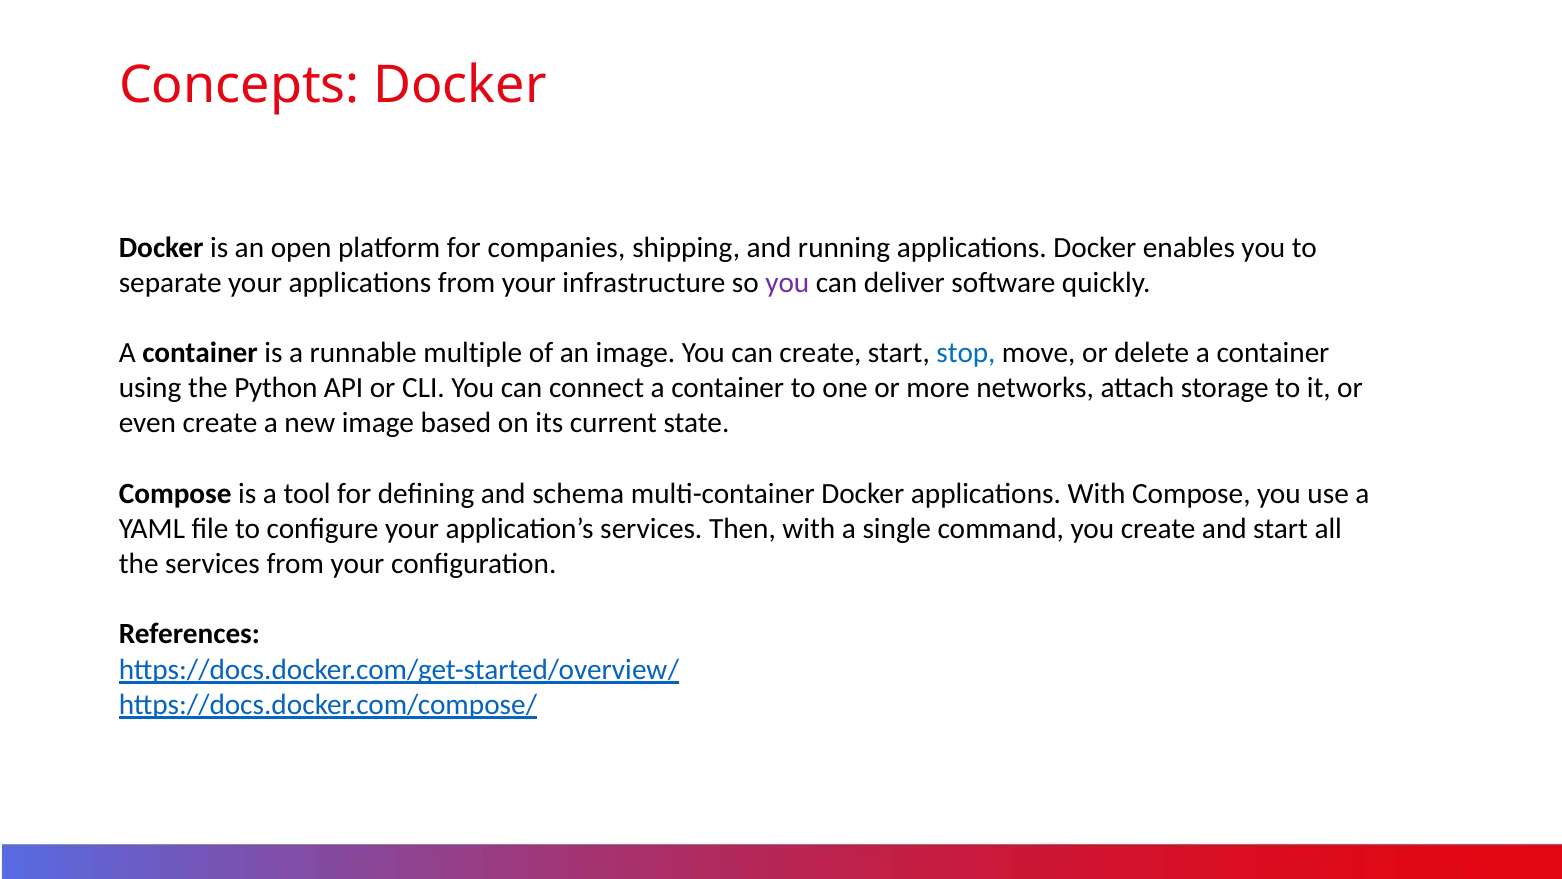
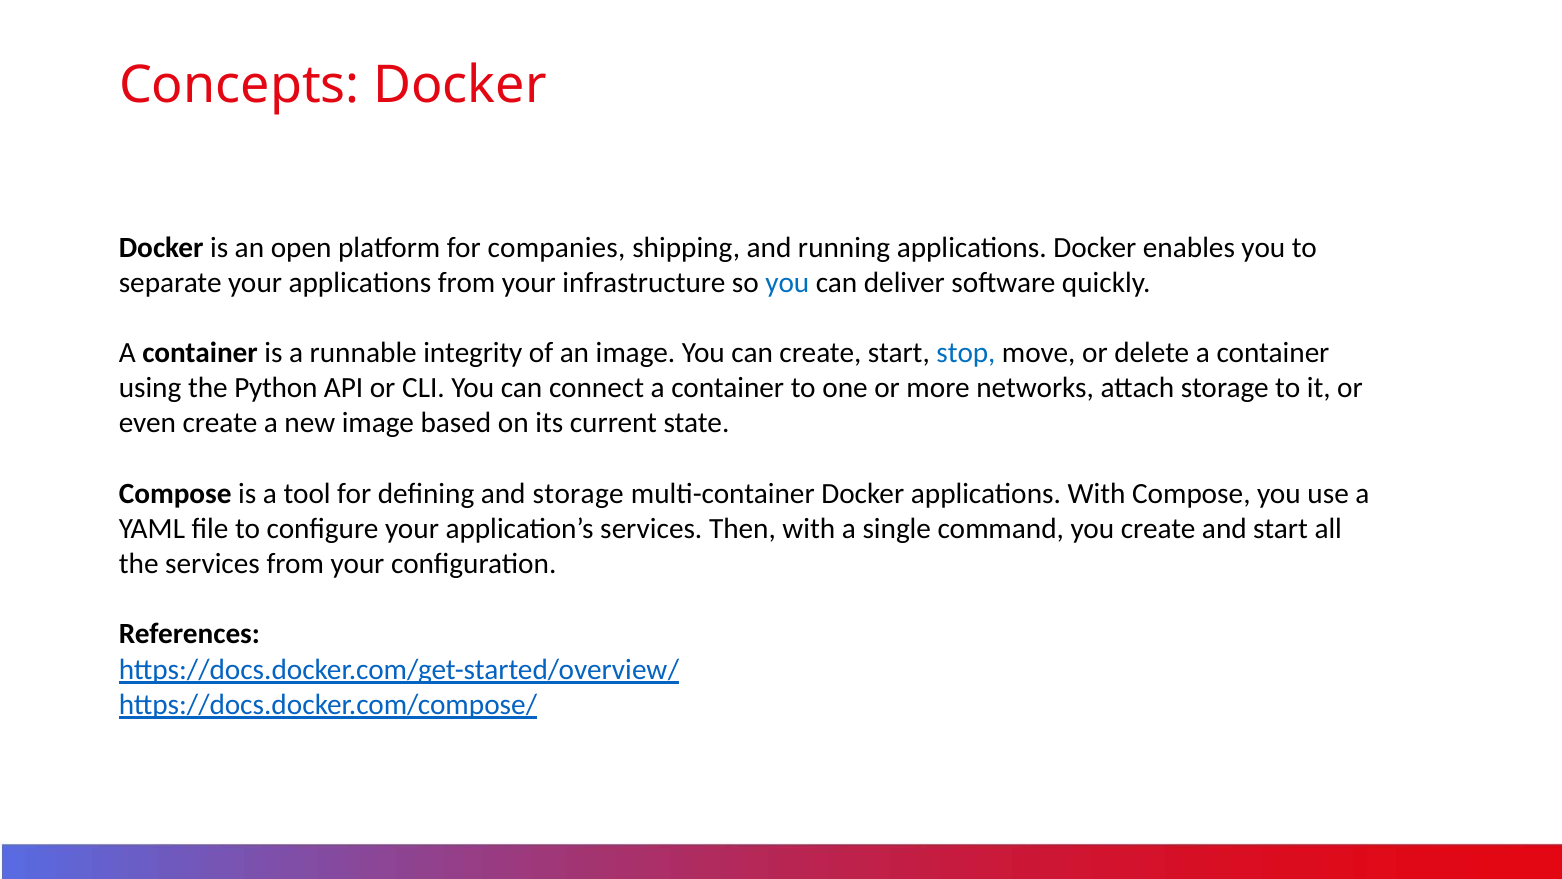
you at (787, 283) colour: purple -> blue
multiple: multiple -> integrity
and schema: schema -> storage
